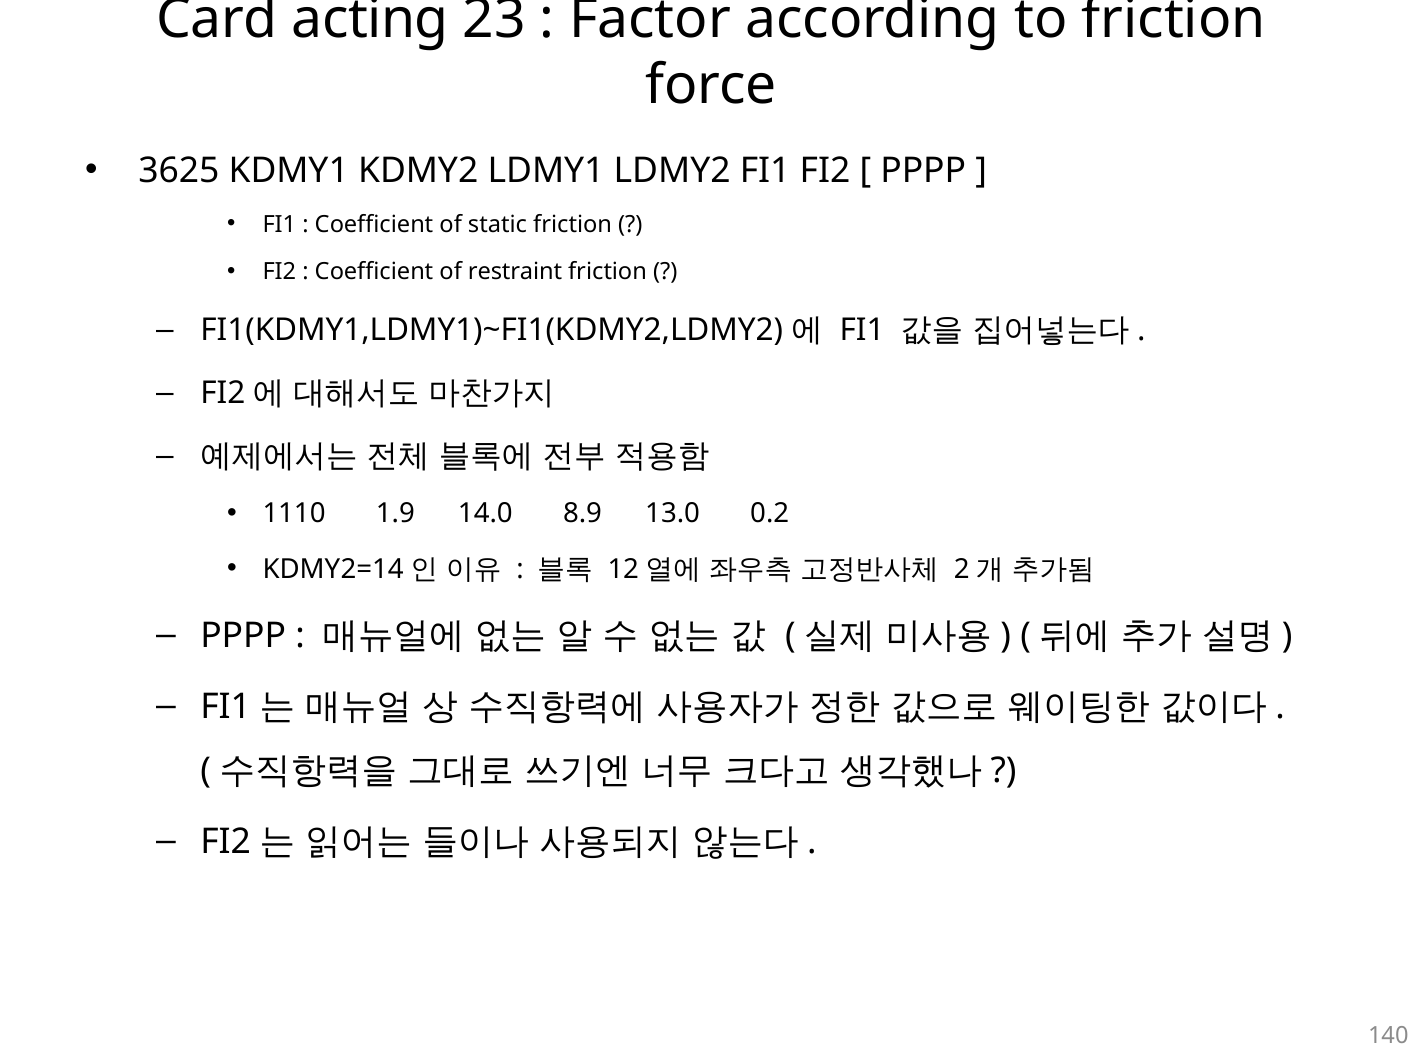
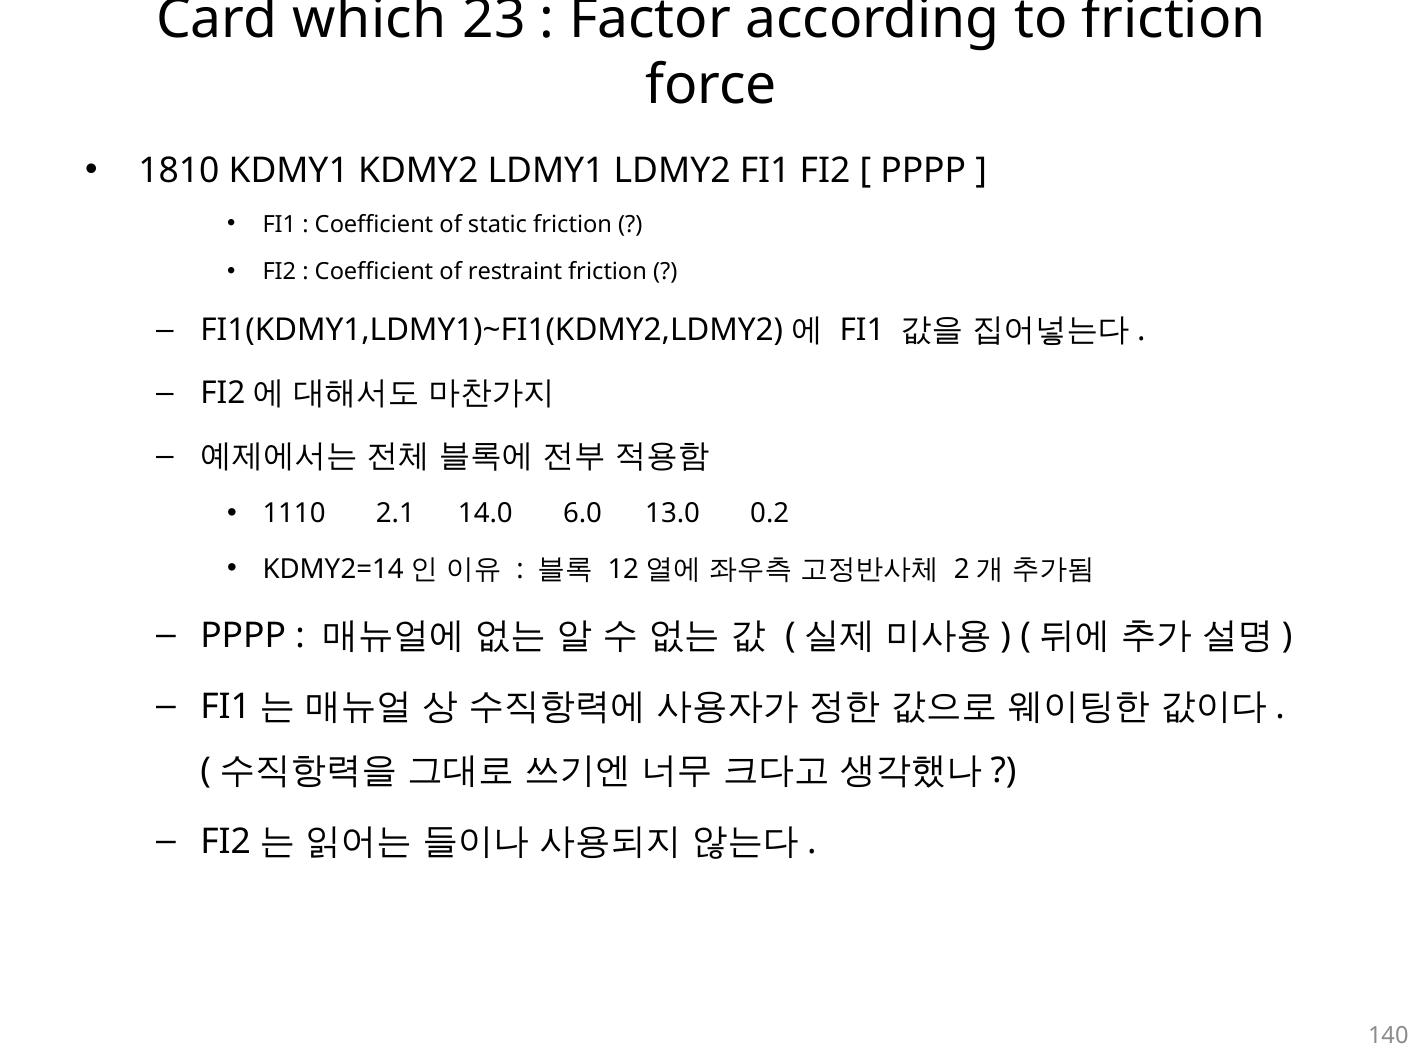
acting: acting -> which
3625: 3625 -> 1810
1.9: 1.9 -> 2.1
8.9: 8.9 -> 6.0
